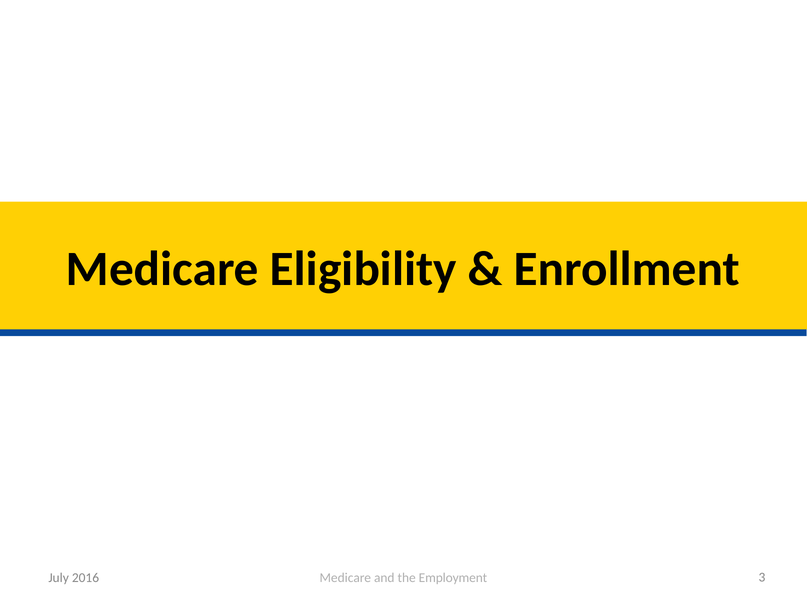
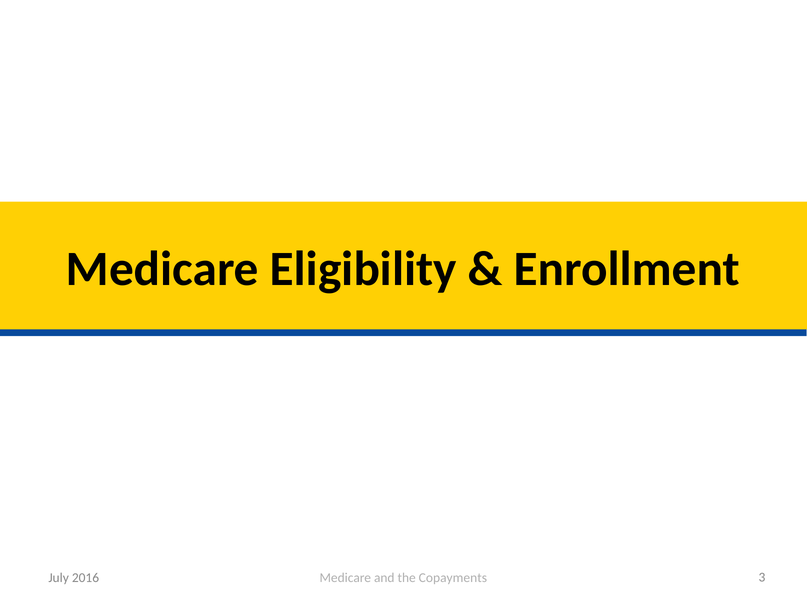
Employment: Employment -> Copayments
